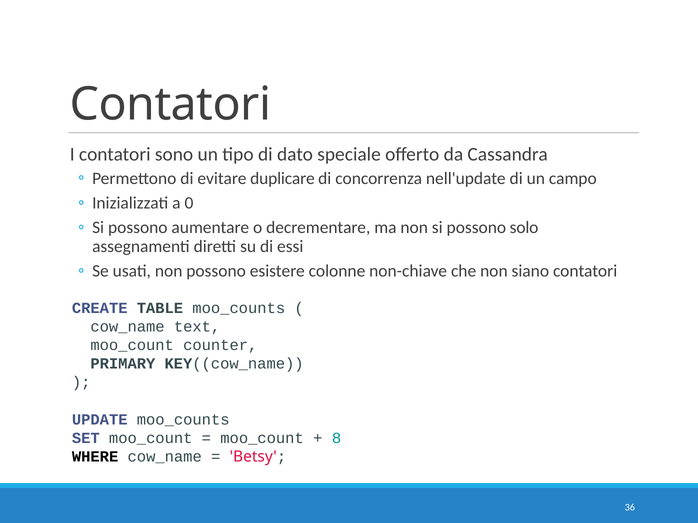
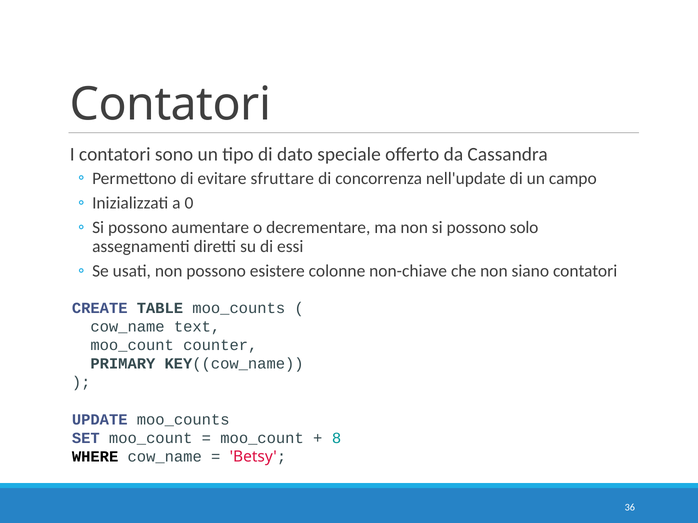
duplicare: duplicare -> sfruttare
